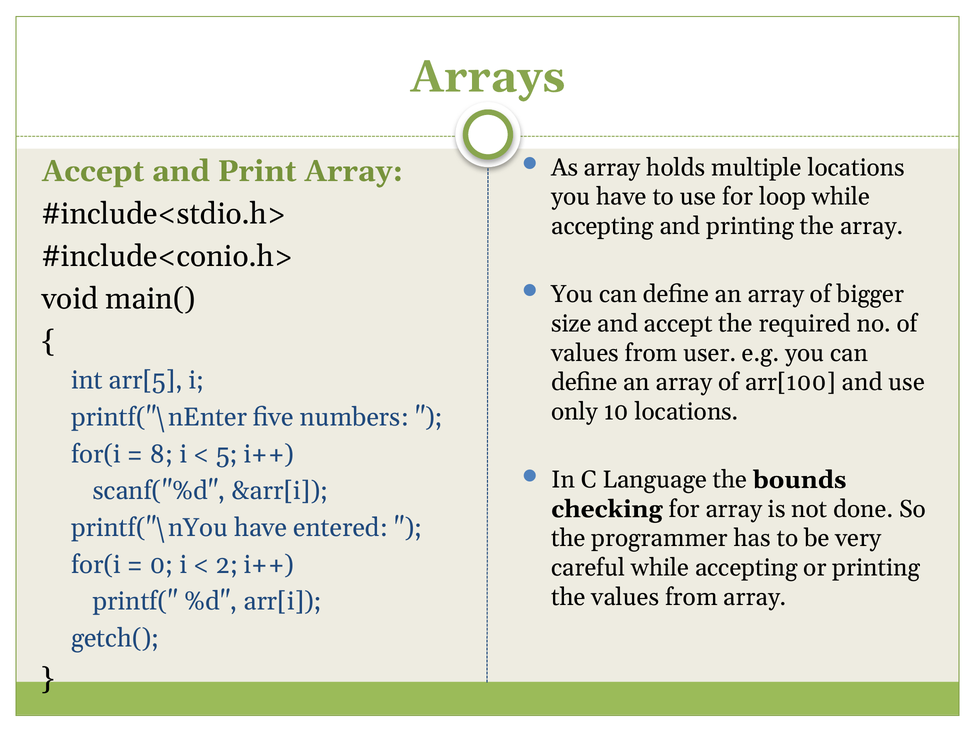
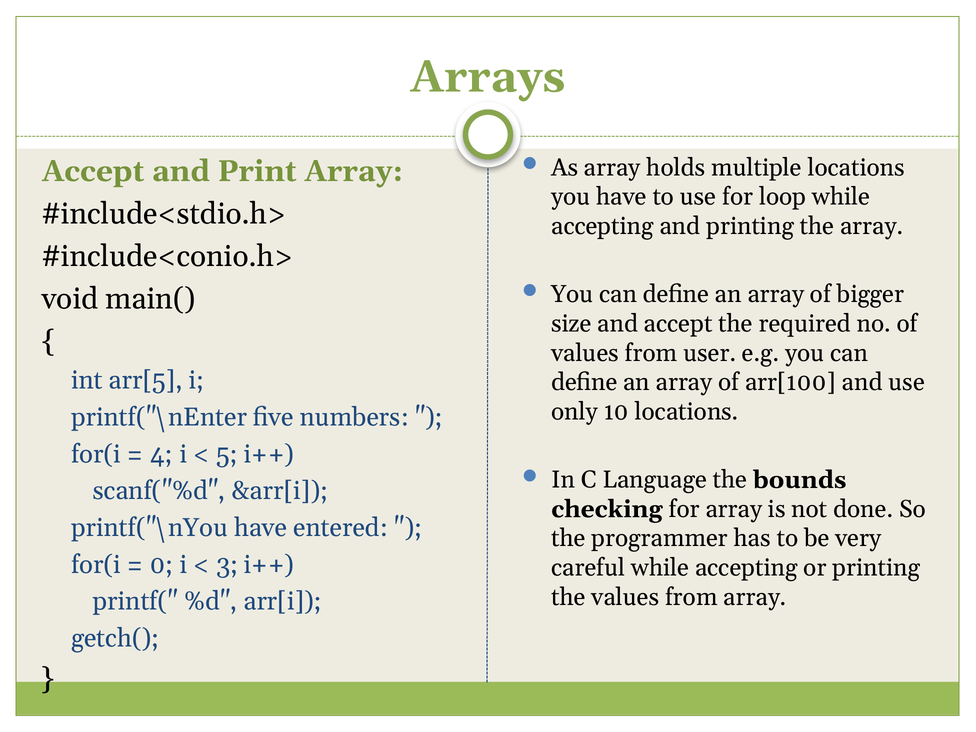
8: 8 -> 4
2: 2 -> 3
